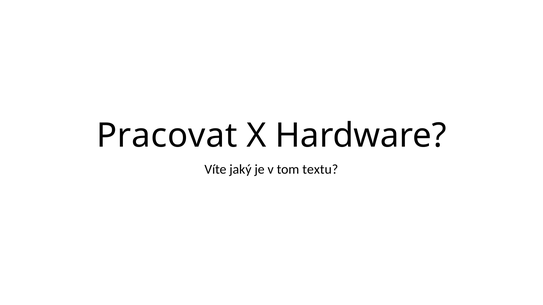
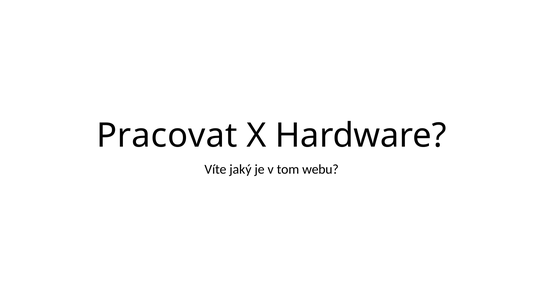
textu: textu -> webu
